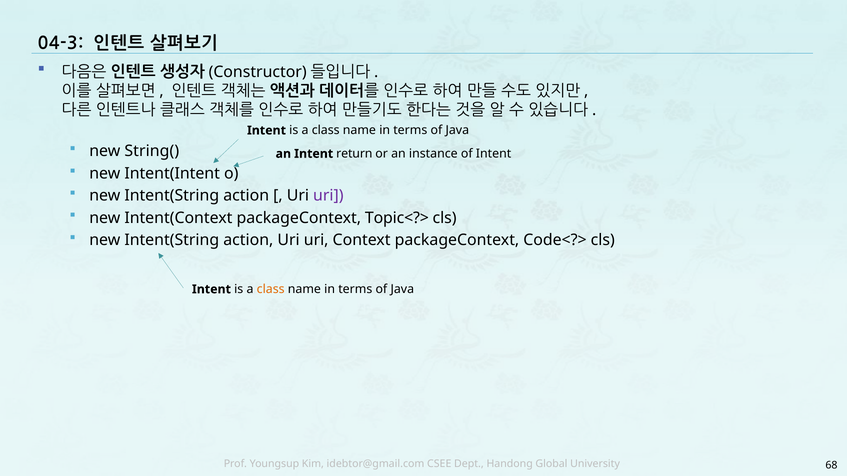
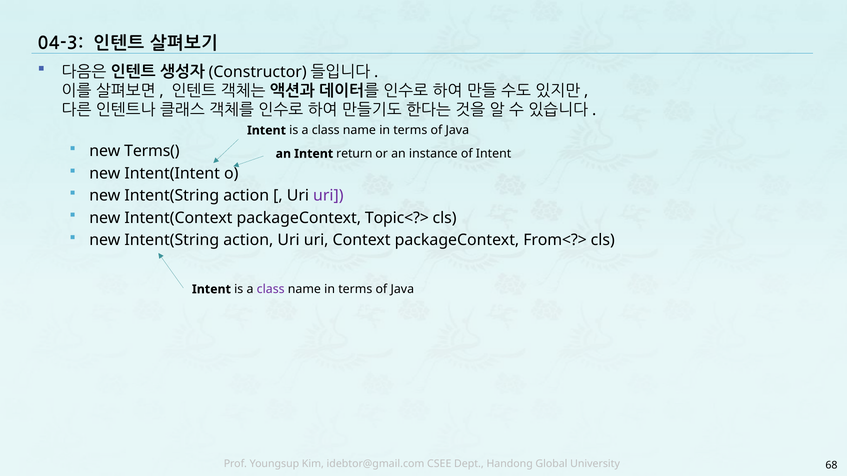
String(: String( -> Terms(
Code<?>: Code<?> -> From<?>
class at (271, 289) colour: orange -> purple
